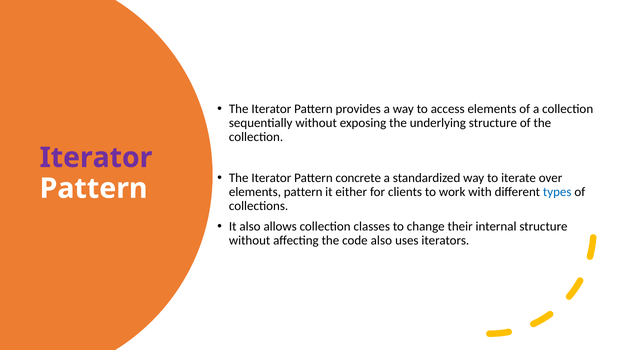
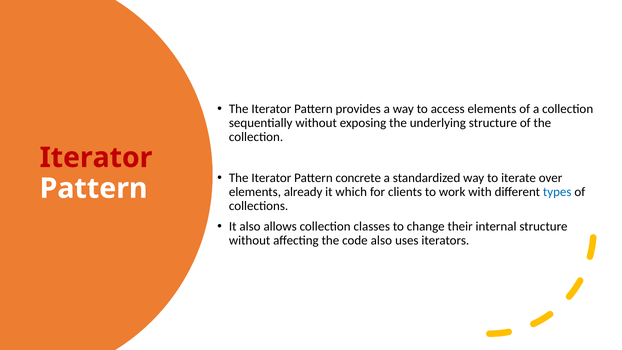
Iterator at (96, 158) colour: purple -> red
elements pattern: pattern -> already
either: either -> which
